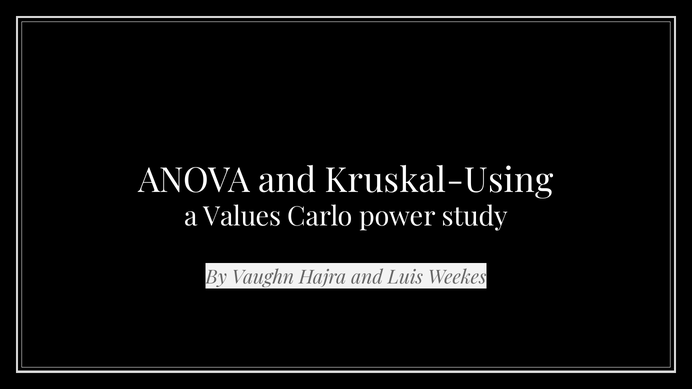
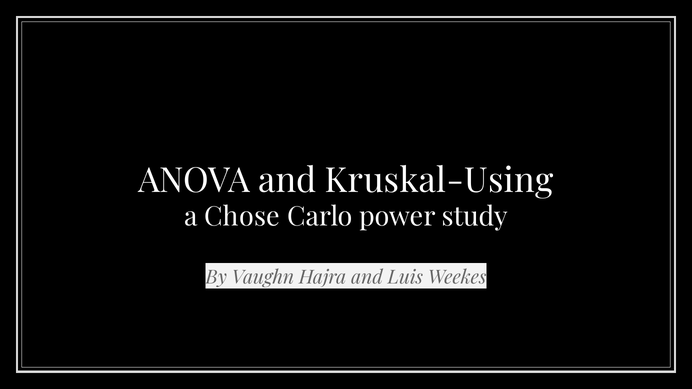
Values: Values -> Chose
